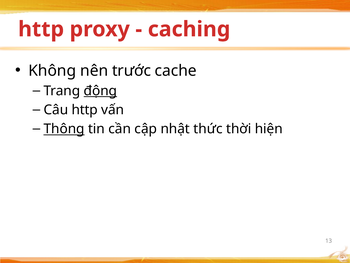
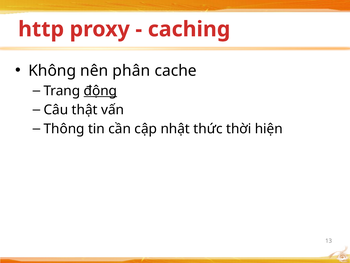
trước: trước -> phân
Câu http: http -> thật
Thông underline: present -> none
